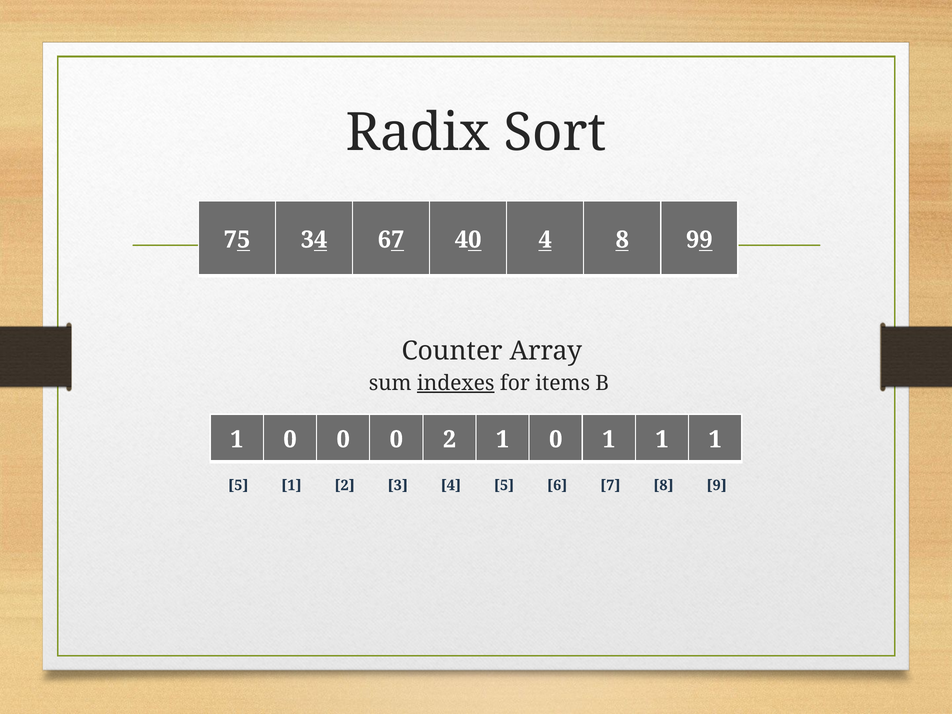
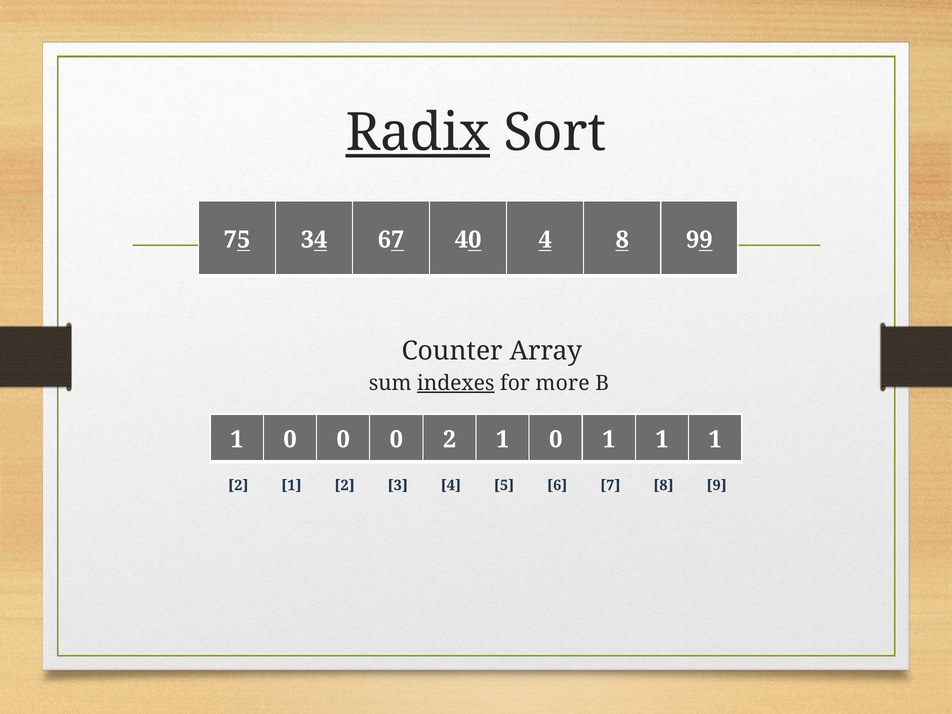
Radix underline: none -> present
items: items -> more
5 at (238, 485): 5 -> 2
